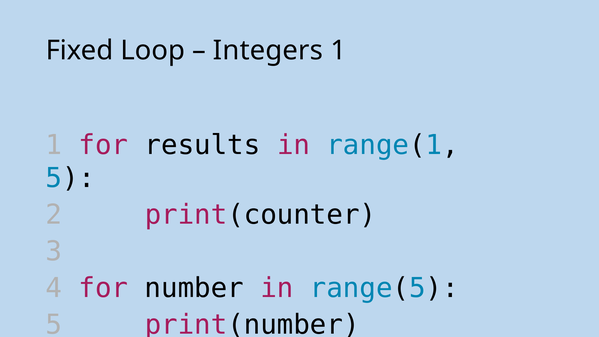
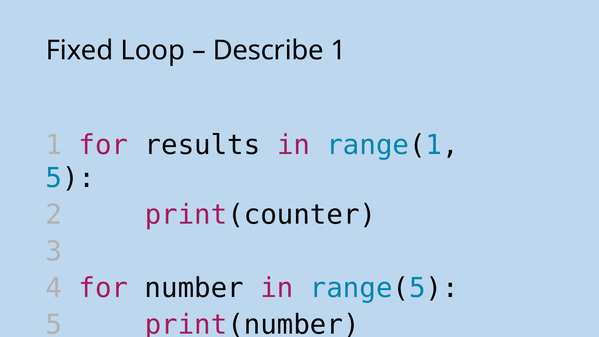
Integers: Integers -> Describe
